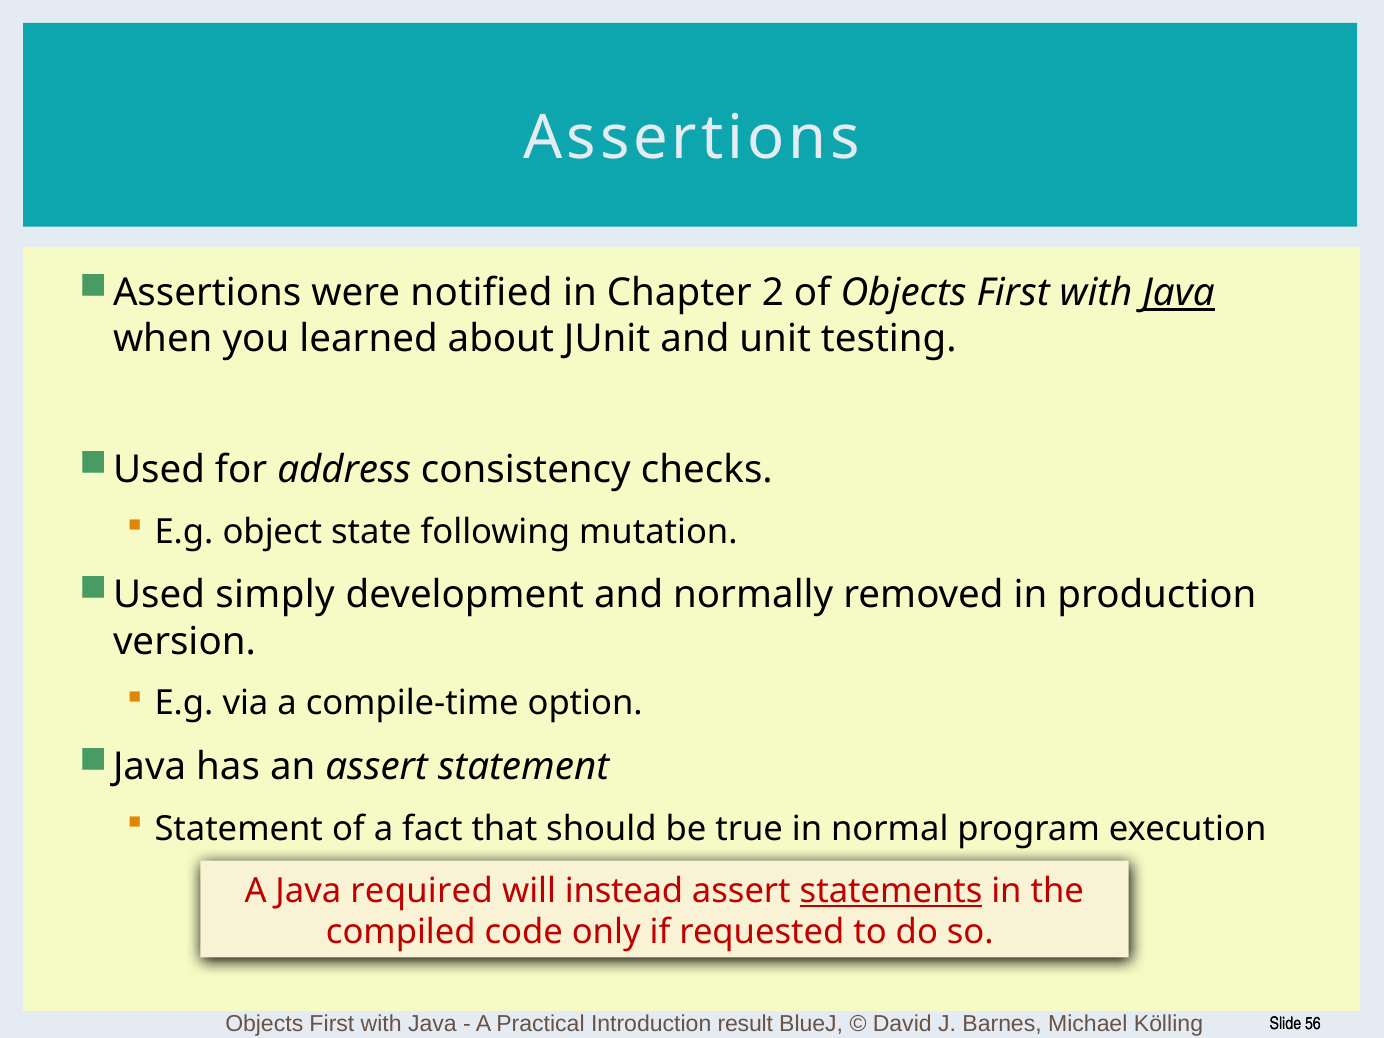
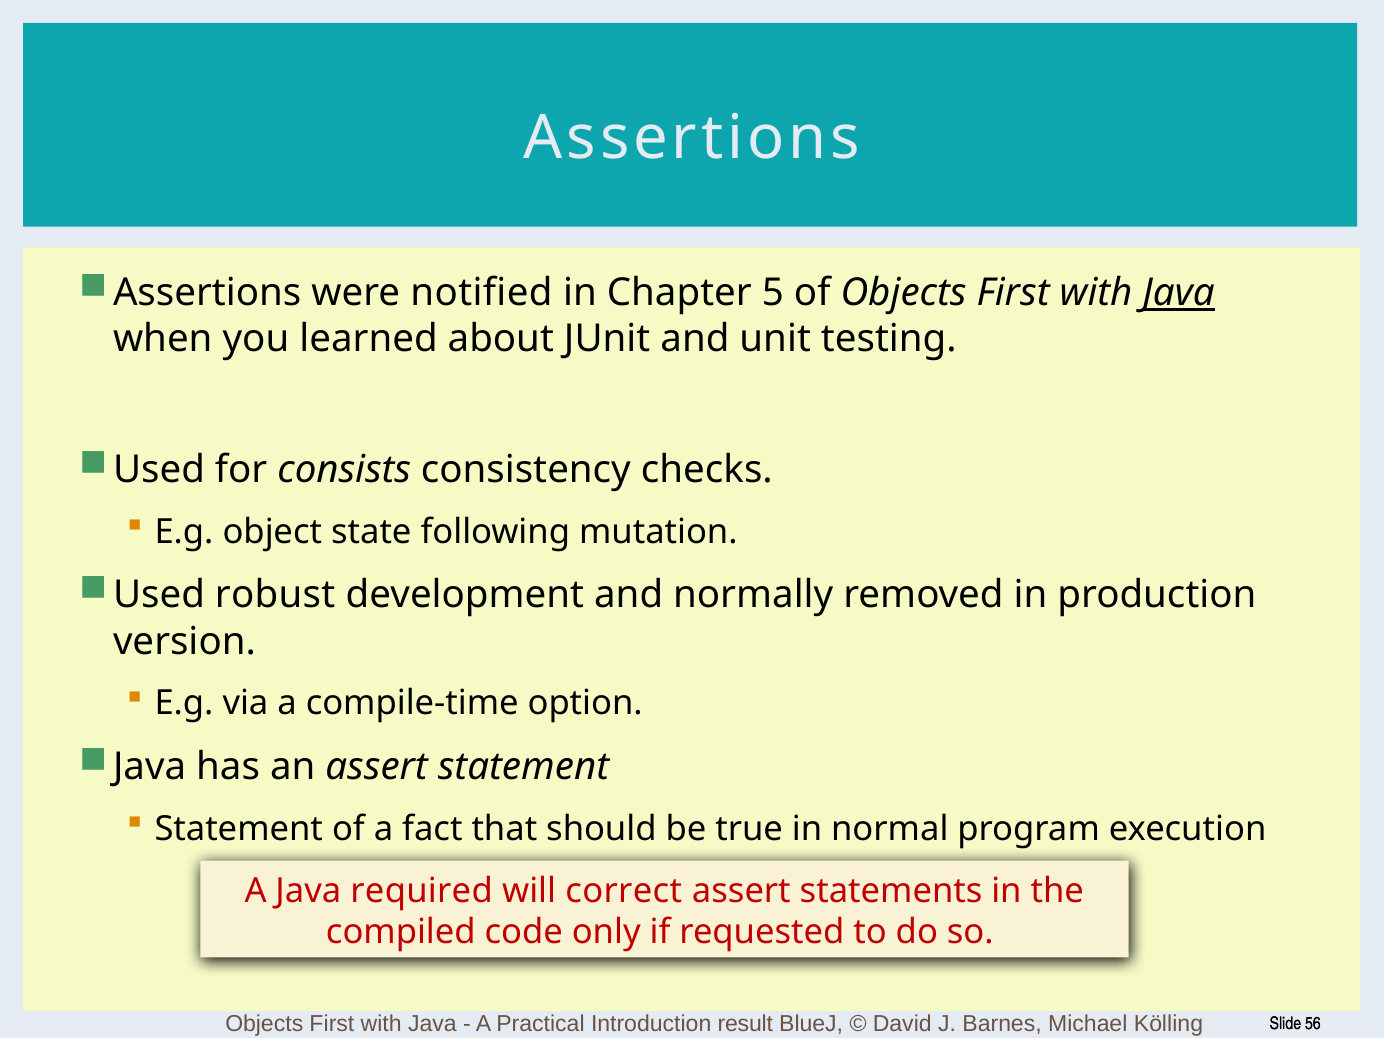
2: 2 -> 5
address: address -> consists
simply: simply -> robust
instead: instead -> correct
statements underline: present -> none
